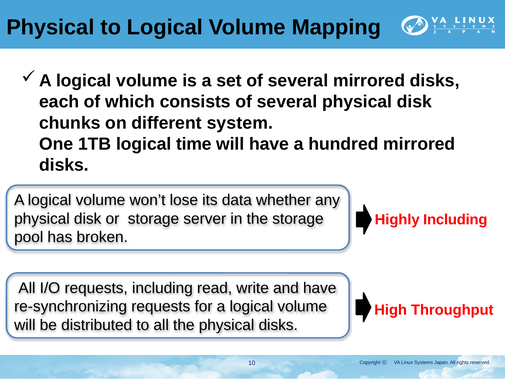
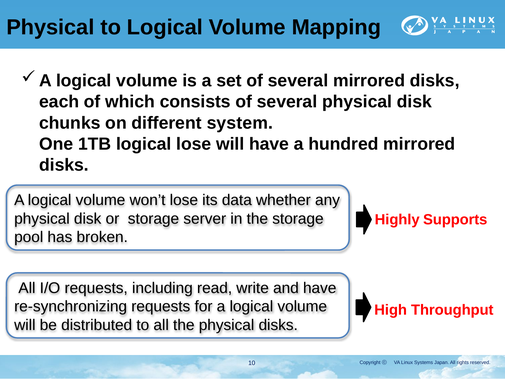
logical time: time -> lose
Highly Including: Including -> Supports
